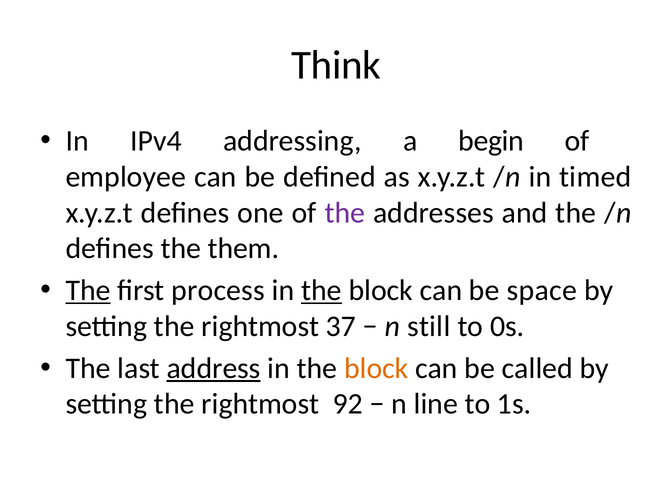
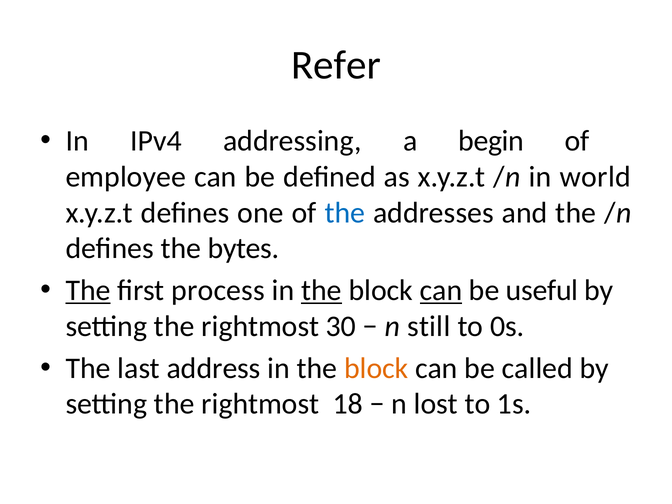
Think: Think -> Refer
timed: timed -> world
the at (345, 213) colour: purple -> blue
them: them -> bytes
can at (441, 290) underline: none -> present
space: space -> useful
37: 37 -> 30
address underline: present -> none
92: 92 -> 18
line: line -> lost
